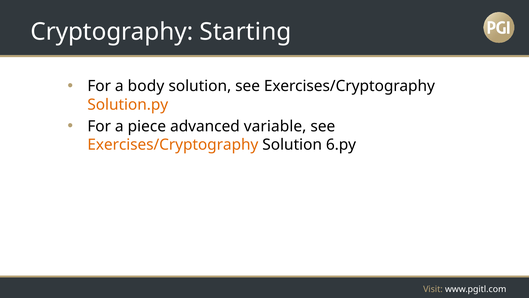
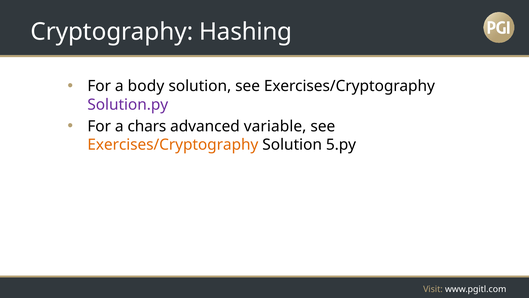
Starting: Starting -> Hashing
Solution.py colour: orange -> purple
piece: piece -> chars
6.py: 6.py -> 5.py
